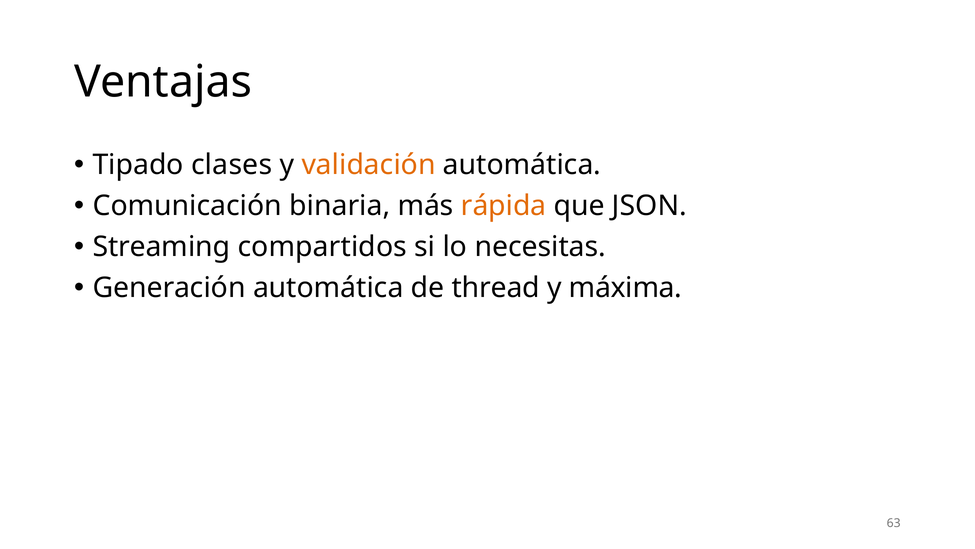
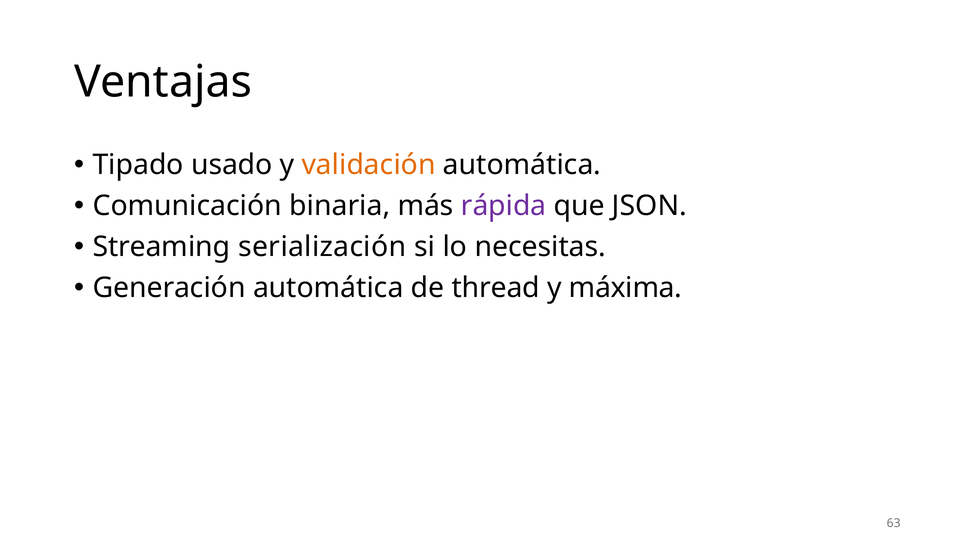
clases: clases -> usado
rápida colour: orange -> purple
compartidos: compartidos -> serialización
